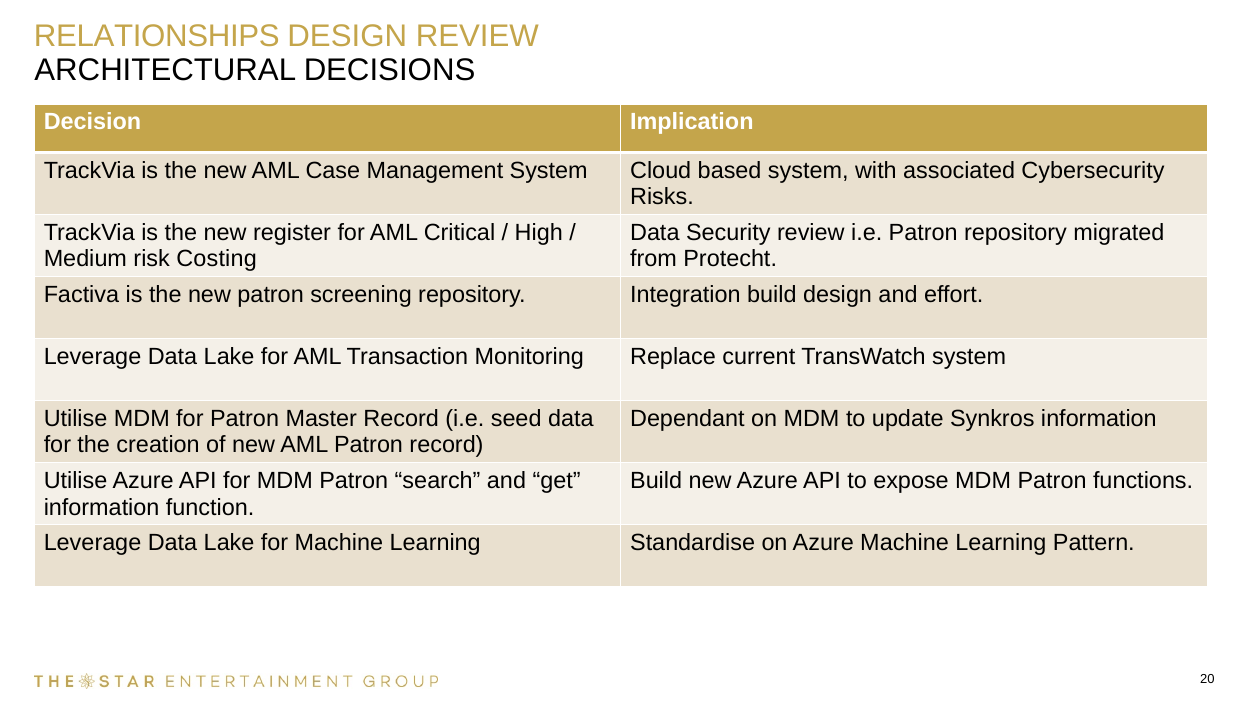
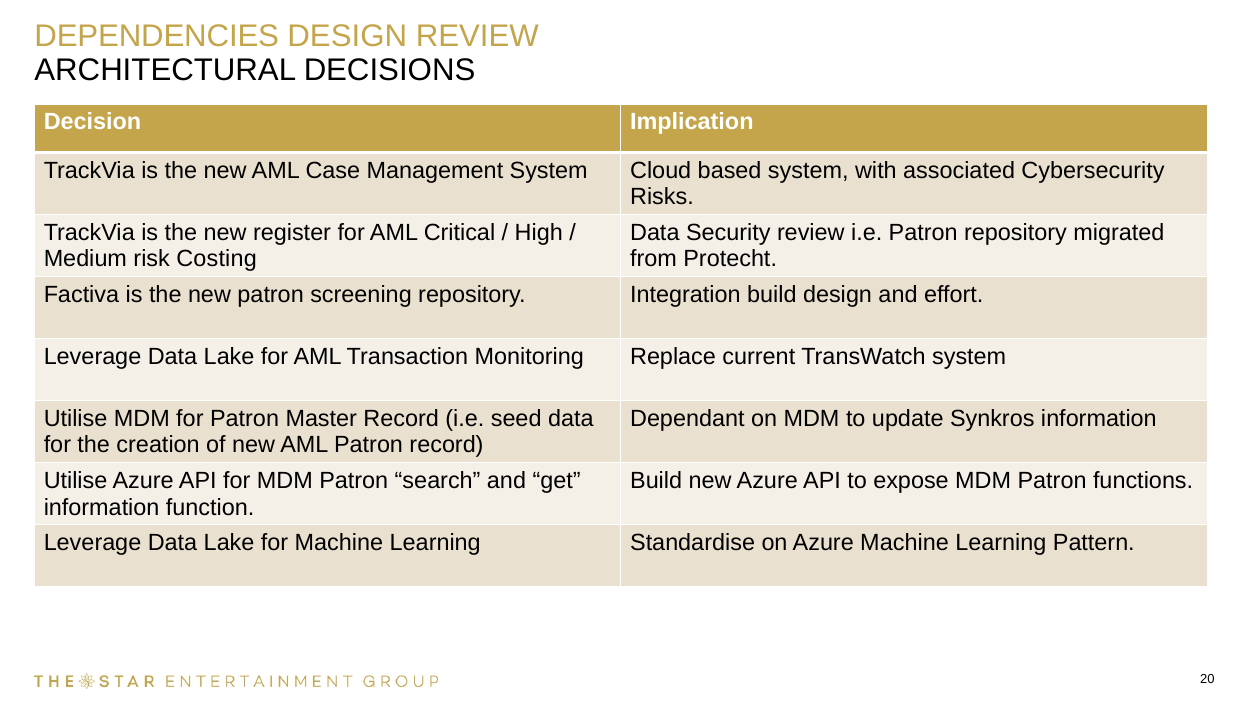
RELATIONSHIPS: RELATIONSHIPS -> DEPENDENCIES
